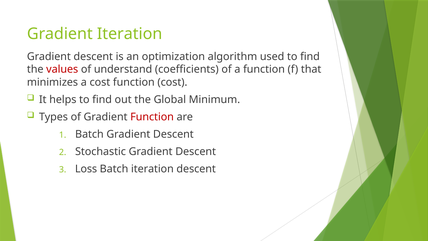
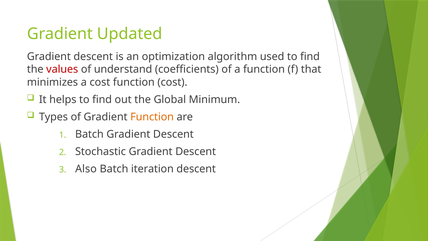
Gradient Iteration: Iteration -> Updated
Function at (152, 117) colour: red -> orange
Loss: Loss -> Also
